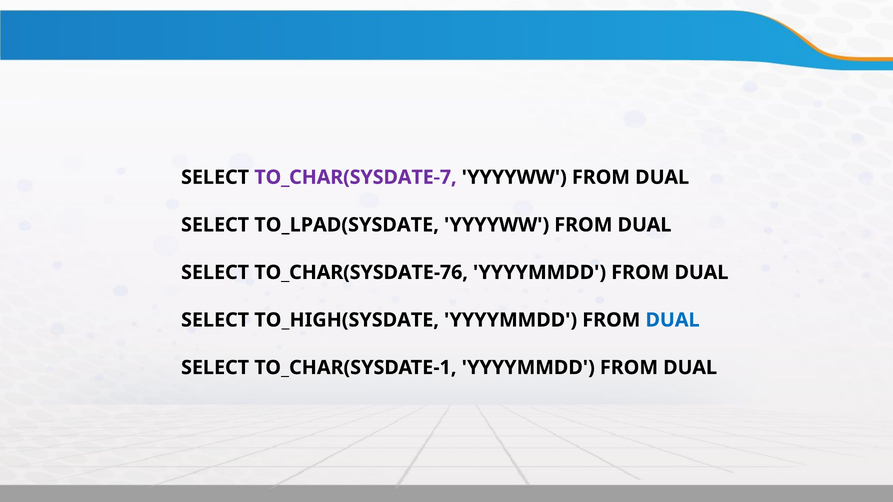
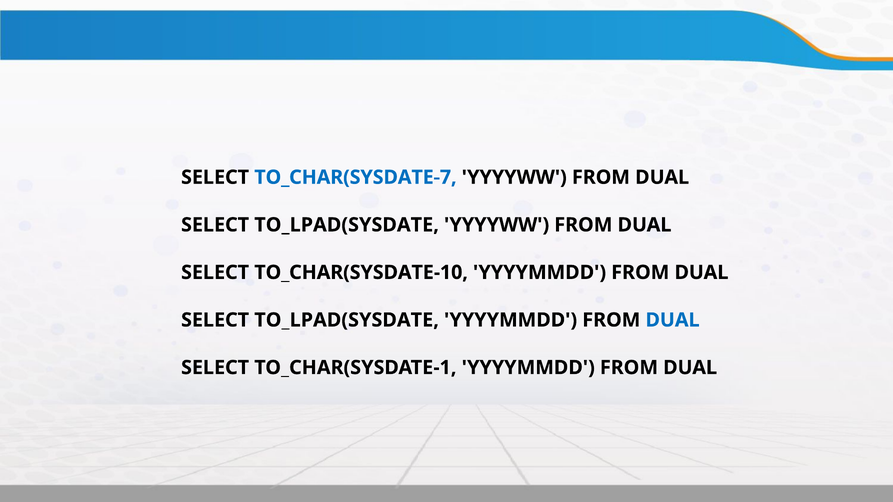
TO_CHAR(SYSDATE-7 colour: purple -> blue
TO_CHAR(SYSDATE-76: TO_CHAR(SYSDATE-76 -> TO_CHAR(SYSDATE-10
TO_HIGH(SYSDATE at (347, 320): TO_HIGH(SYSDATE -> TO_LPAD(SYSDATE
